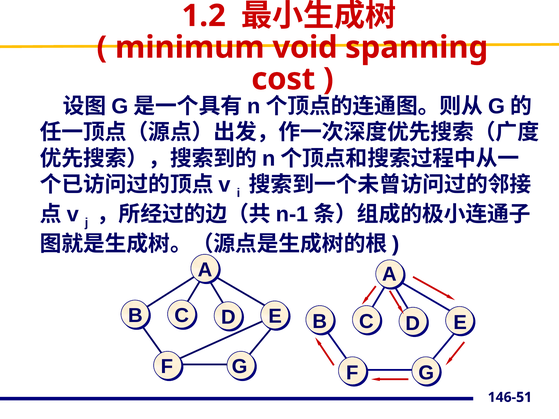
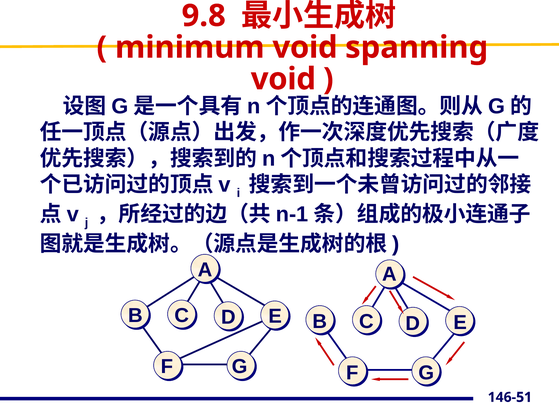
1.2: 1.2 -> 9.8
cost at (283, 79): cost -> void
